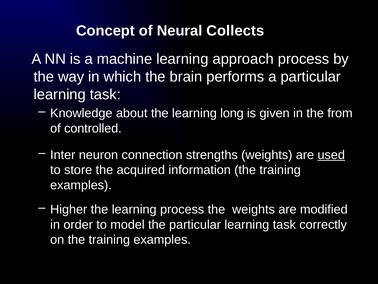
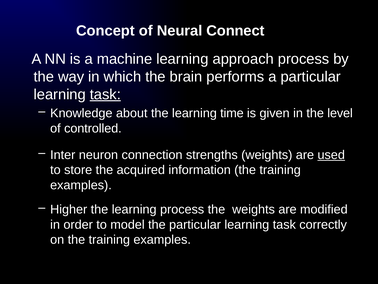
Collects: Collects -> Connect
task at (105, 94) underline: none -> present
long: long -> time
from: from -> level
